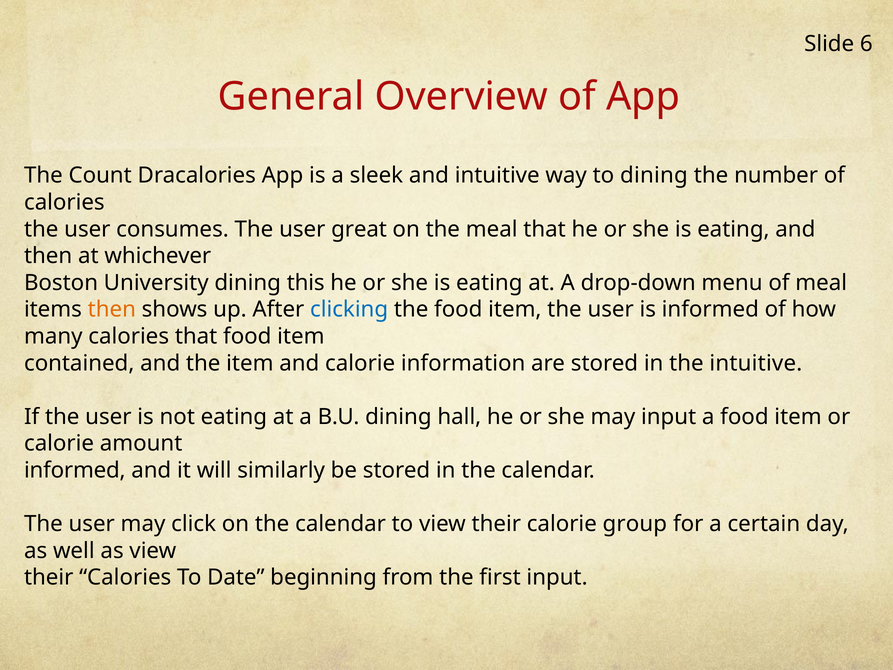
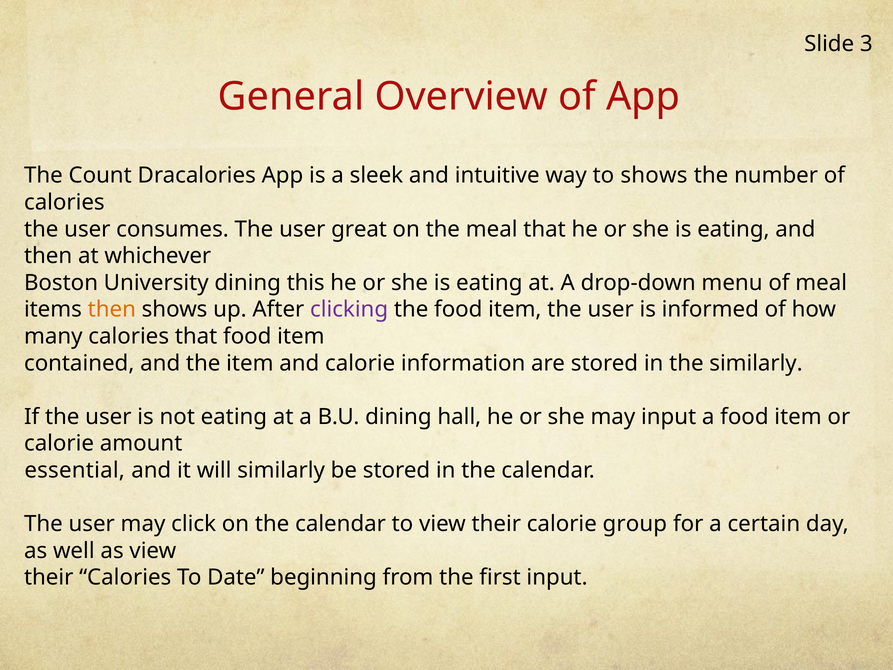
6: 6 -> 3
to dining: dining -> shows
clicking colour: blue -> purple
the intuitive: intuitive -> similarly
informed at (75, 470): informed -> essential
